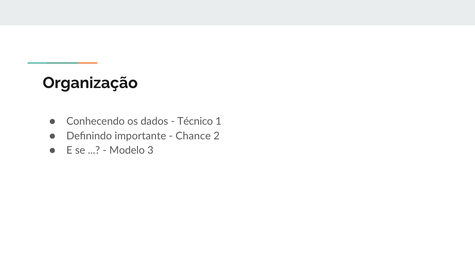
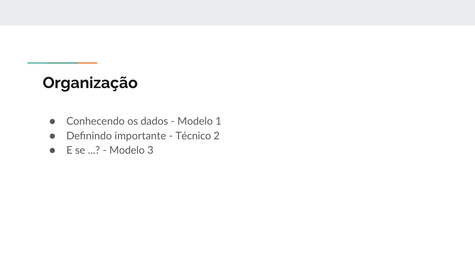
Técnico at (195, 122): Técnico -> Modelo
Chance: Chance -> Técnico
